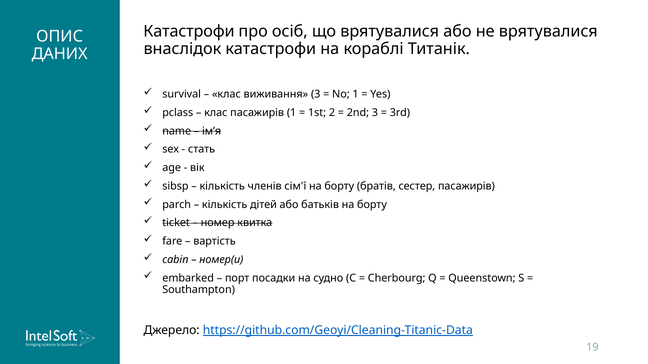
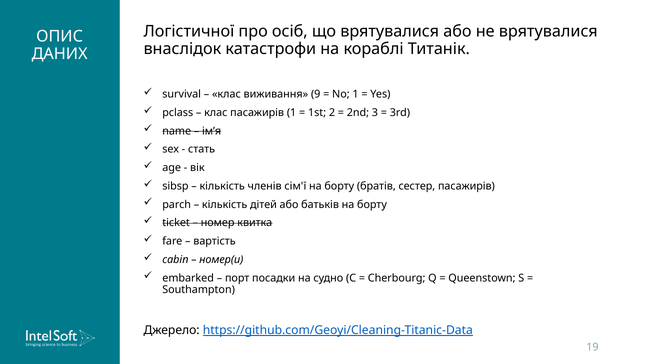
Катастрофи at (189, 31): Катастрофи -> Логістичної
виживання 3: 3 -> 9
